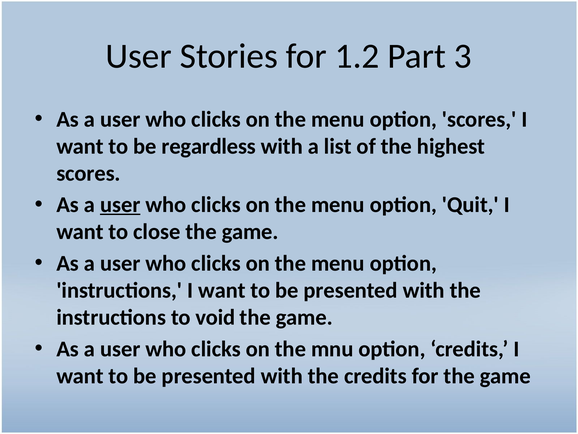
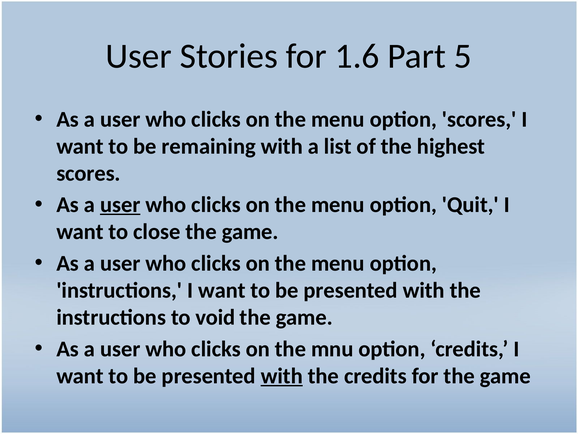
1.2: 1.2 -> 1.6
3: 3 -> 5
regardless: regardless -> remaining
with at (282, 376) underline: none -> present
